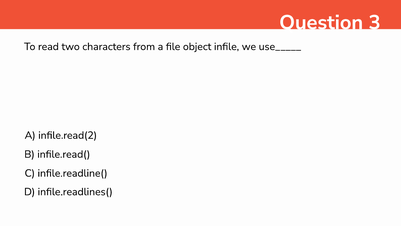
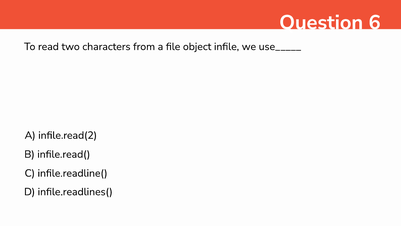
3: 3 -> 6
